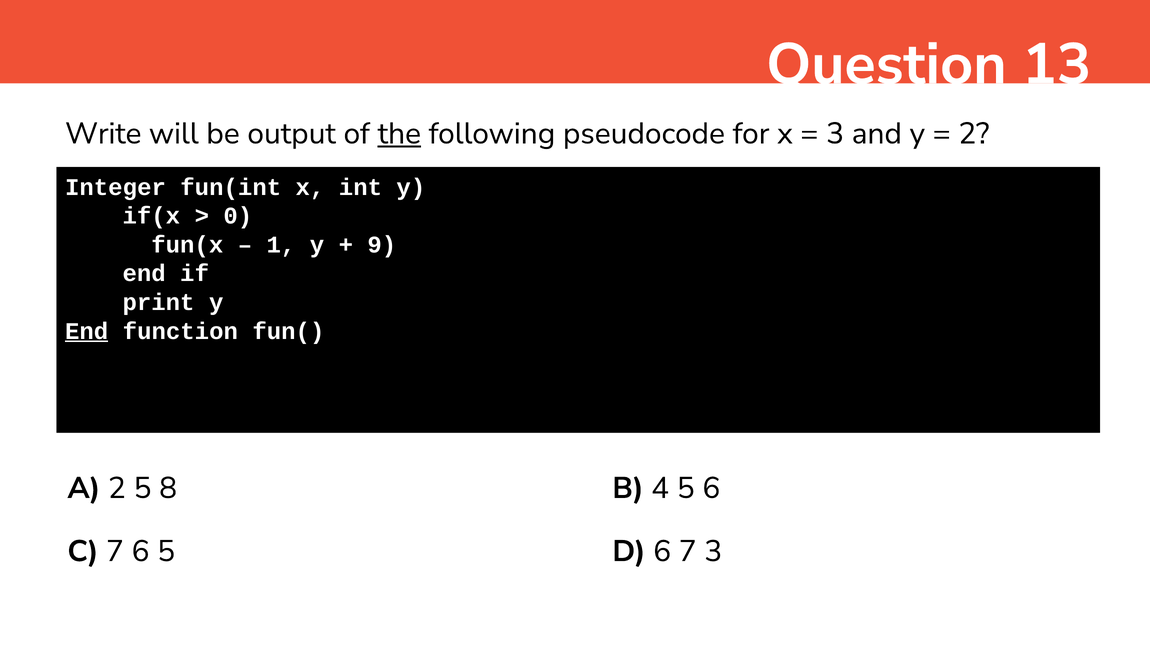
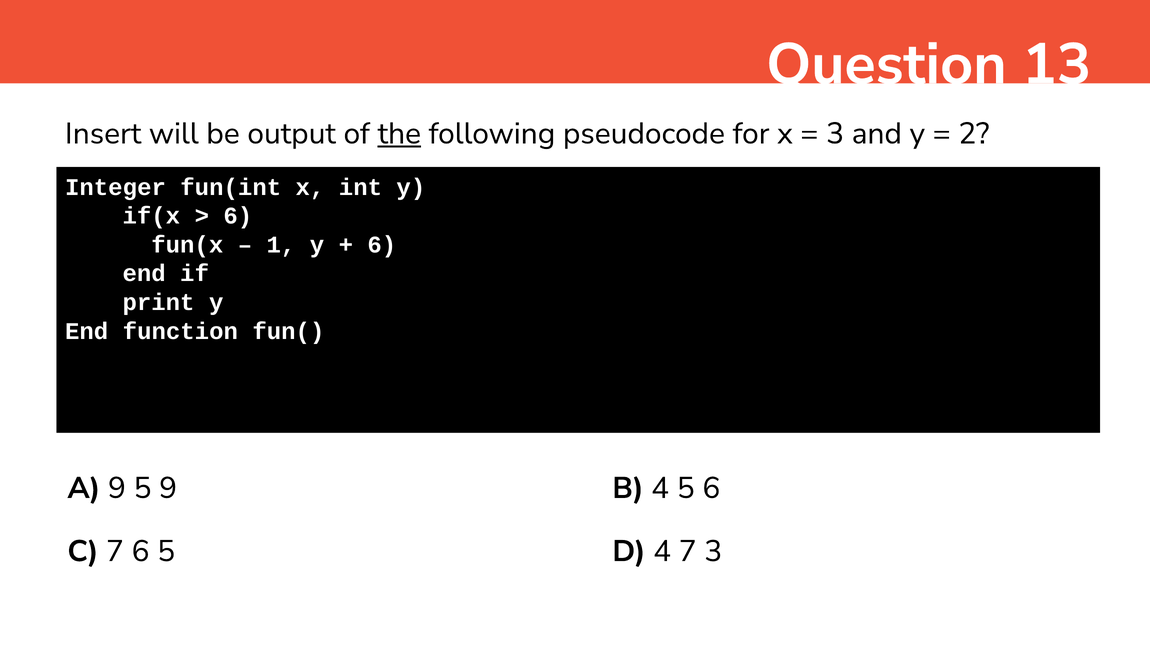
Write: Write -> Insert
0 at (238, 216): 0 -> 6
9 at (382, 245): 9 -> 6
End at (87, 331) underline: present -> none
A 2: 2 -> 9
5 8: 8 -> 9
D 6: 6 -> 4
